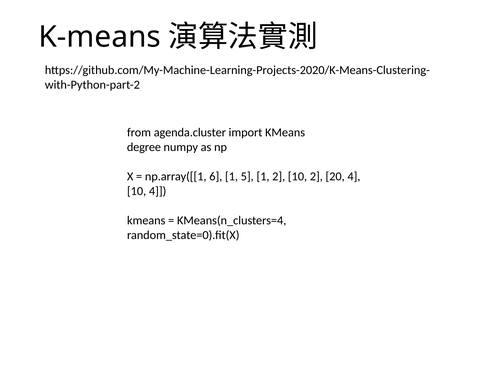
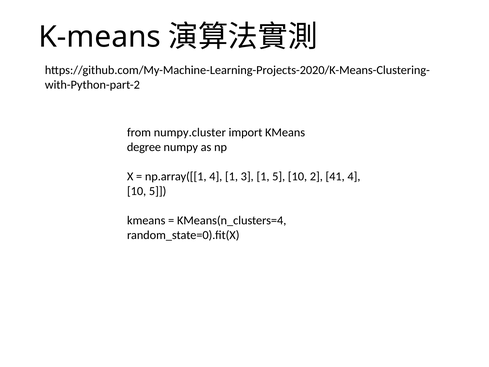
agenda.cluster: agenda.cluster -> numpy.cluster
np.array([[1 6: 6 -> 4
5: 5 -> 3
1 2: 2 -> 5
20: 20 -> 41
10 4: 4 -> 5
